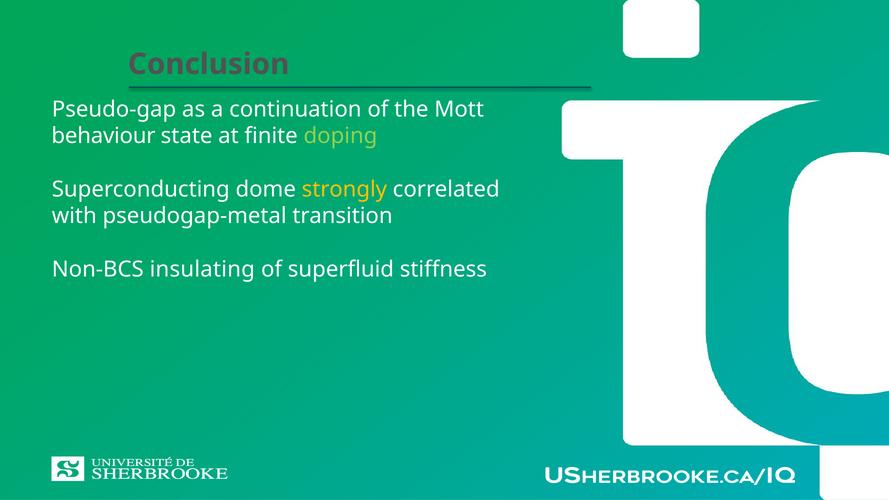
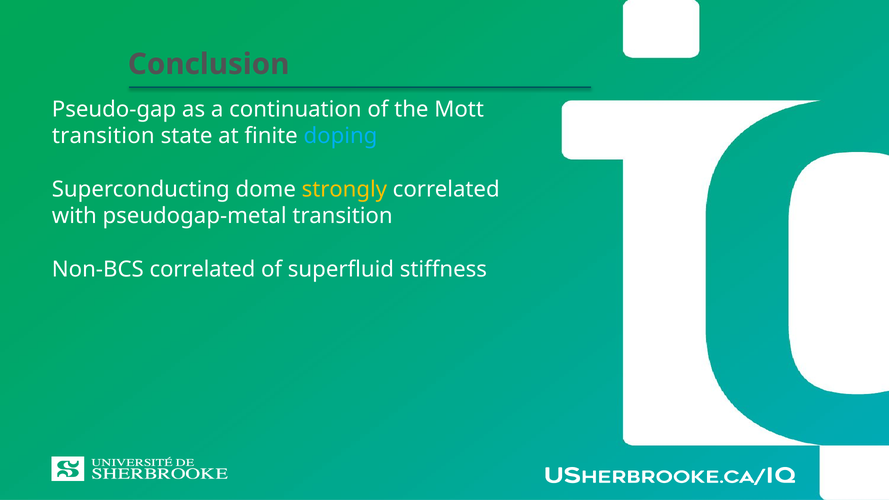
behaviour at (104, 136): behaviour -> transition
doping colour: light green -> light blue
Non-BCS insulating: insulating -> correlated
